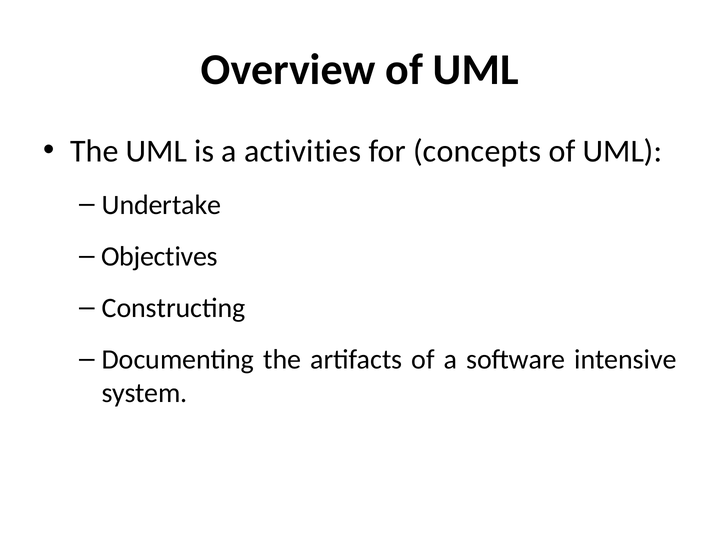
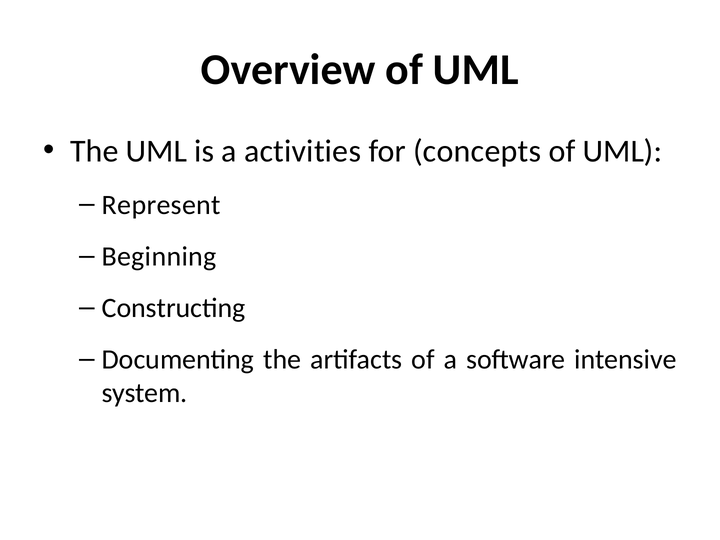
Undertake: Undertake -> Represent
Objectives: Objectives -> Beginning
